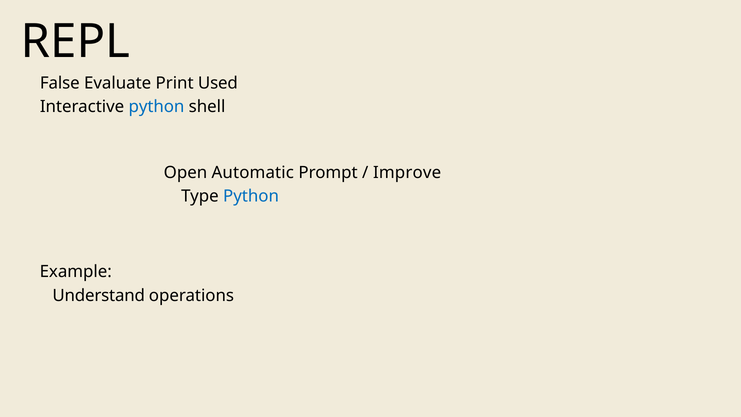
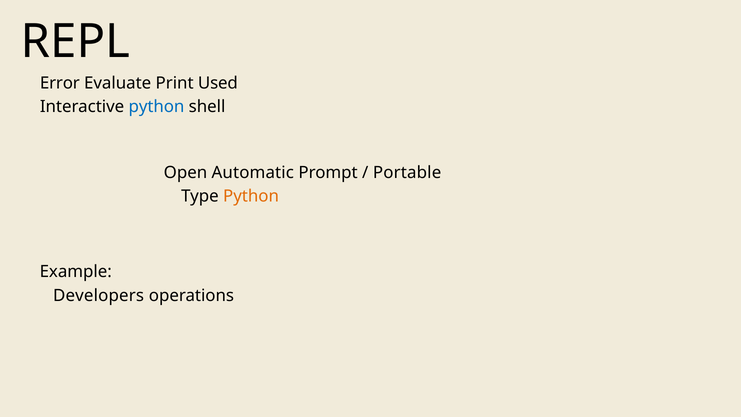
False: False -> Error
Improve: Improve -> Portable
Python at (251, 196) colour: blue -> orange
Understand: Understand -> Developers
